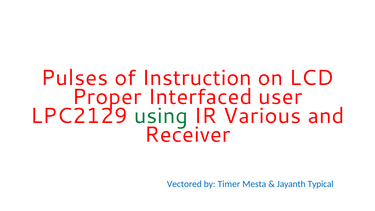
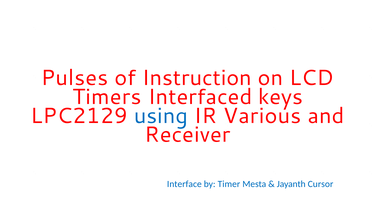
Proper: Proper -> Timers
user: user -> keys
using colour: green -> blue
Vectored: Vectored -> Interface
Typical: Typical -> Cursor
